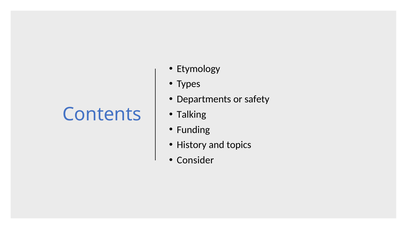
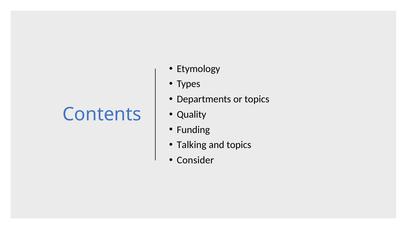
or safety: safety -> topics
Talking: Talking -> Quality
History: History -> Talking
